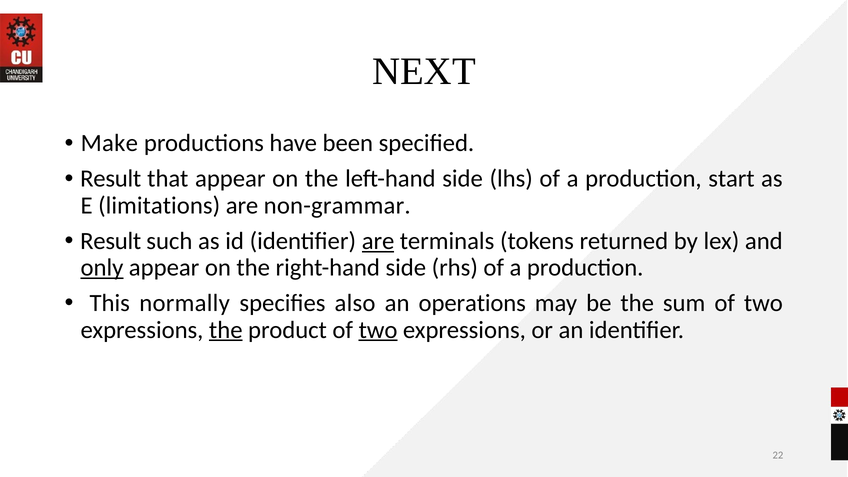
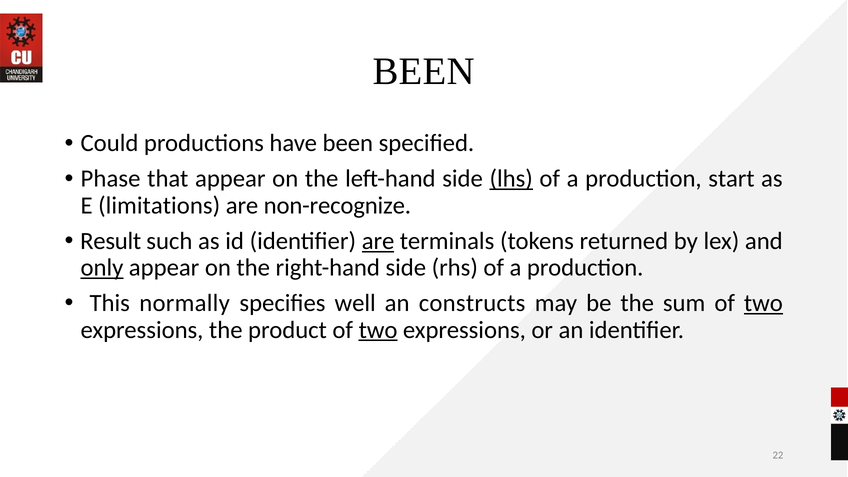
NEXT at (424, 71): NEXT -> BEEN
Make: Make -> Could
Result at (111, 179): Result -> Phase
lhs underline: none -> present
non-grammar: non-grammar -> non-recognize
also: also -> well
operations: operations -> constructs
two at (763, 303) underline: none -> present
the at (226, 330) underline: present -> none
